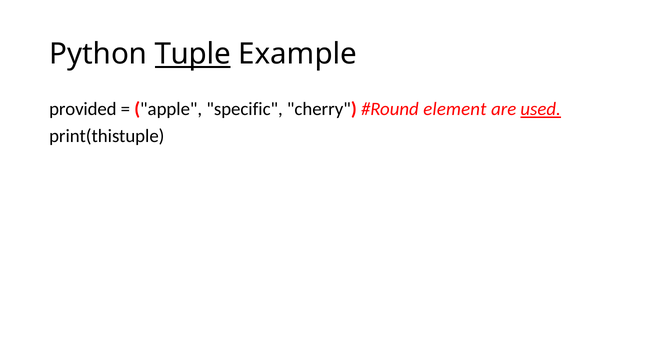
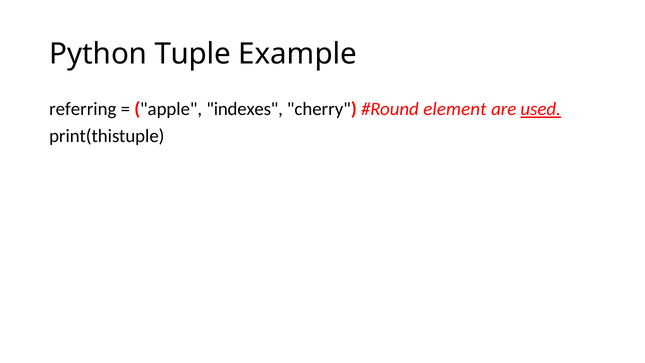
Tuple underline: present -> none
provided: provided -> referring
specific: specific -> indexes
